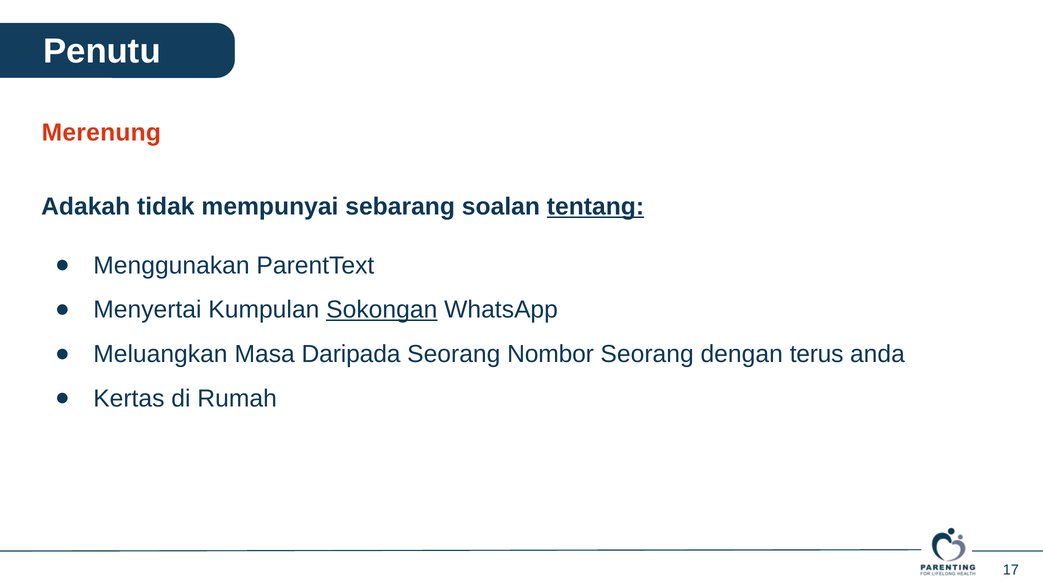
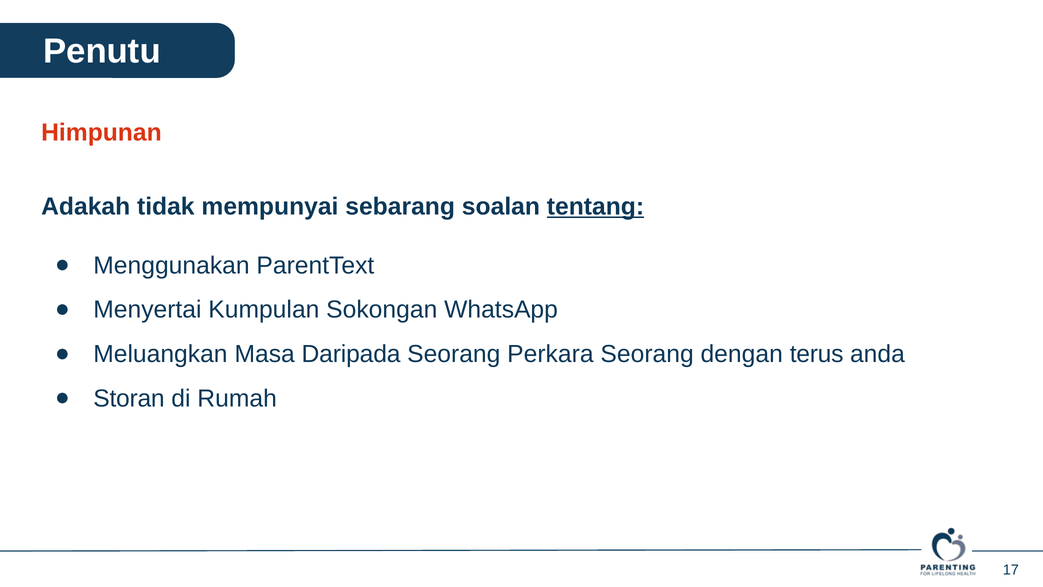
Merenung: Merenung -> Himpunan
Sokongan underline: present -> none
Nombor: Nombor -> Perkara
Kertas: Kertas -> Storan
